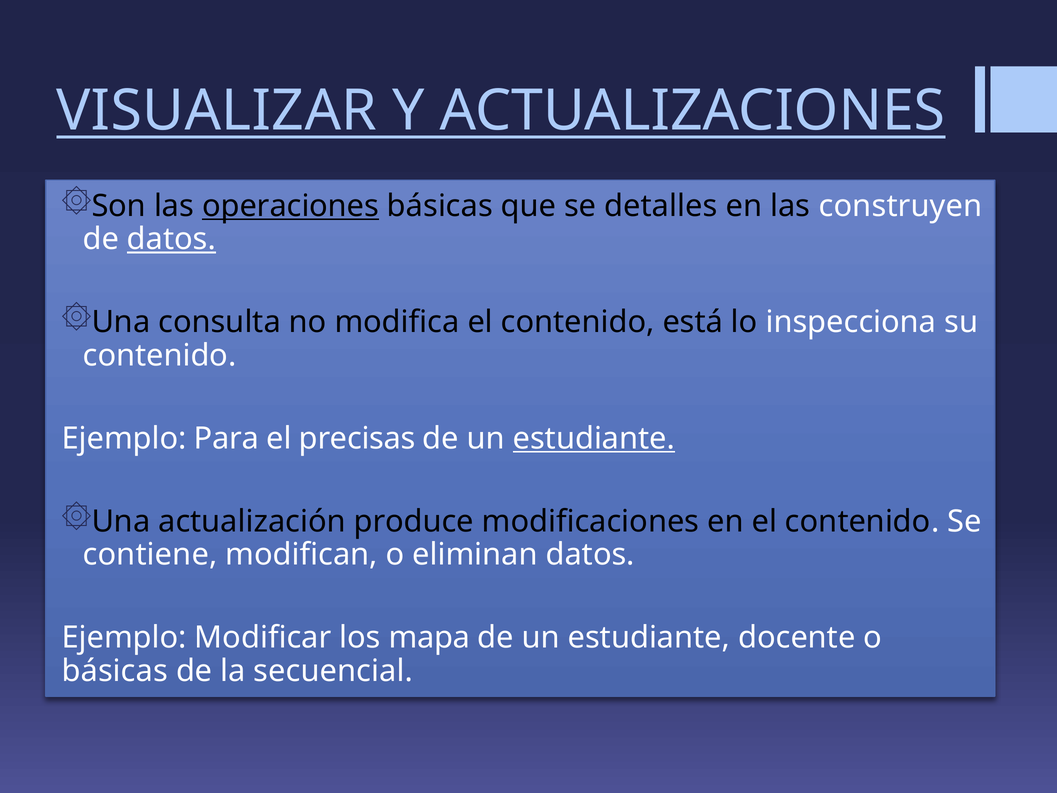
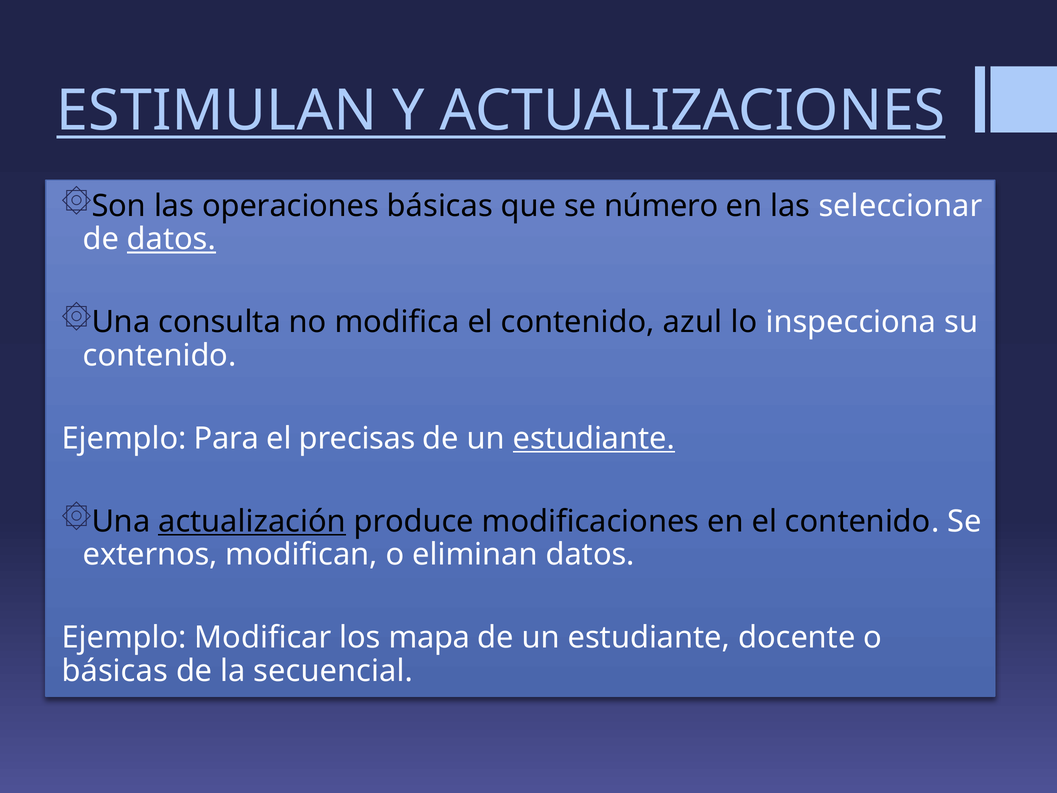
VISUALIZAR: VISUALIZAR -> ESTIMULAN
operaciones underline: present -> none
detalles: detalles -> número
construyen: construyen -> seleccionar
está: está -> azul
actualización underline: none -> present
contiene: contiene -> externos
